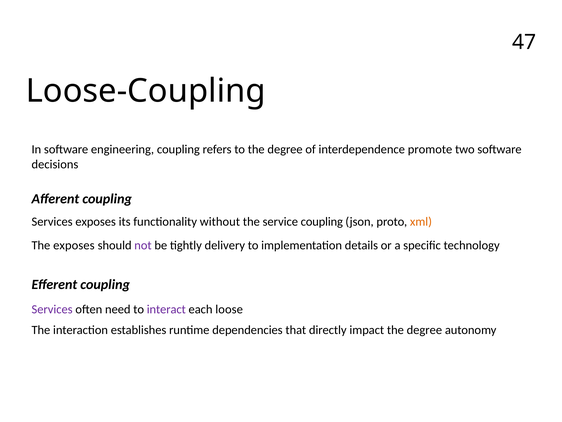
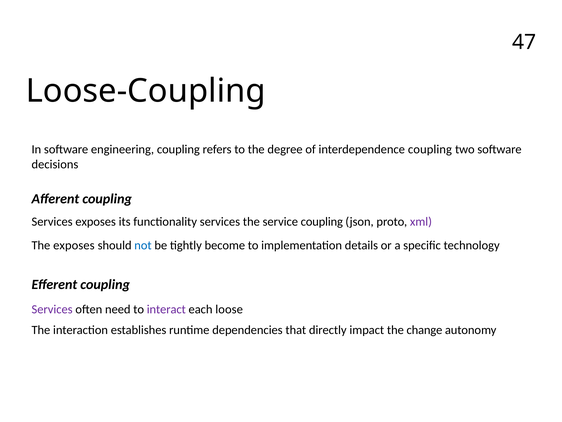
interdependence promote: promote -> coupling
functionality without: without -> services
xml colour: orange -> purple
not colour: purple -> blue
delivery: delivery -> become
impact the degree: degree -> change
